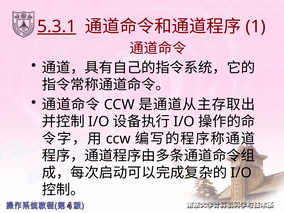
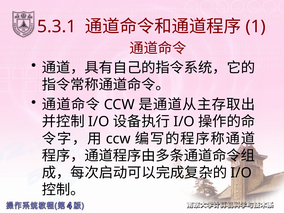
5.3.1 underline: present -> none
